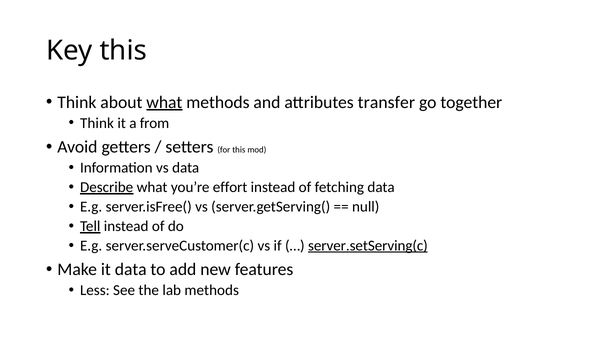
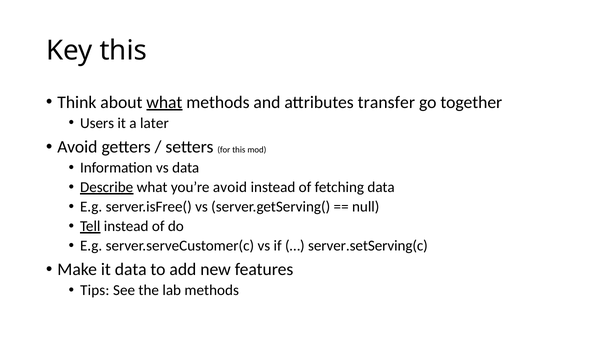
Think at (97, 123): Think -> Users
from: from -> later
you’re effort: effort -> avoid
server.setServing(c underline: present -> none
Less: Less -> Tips
